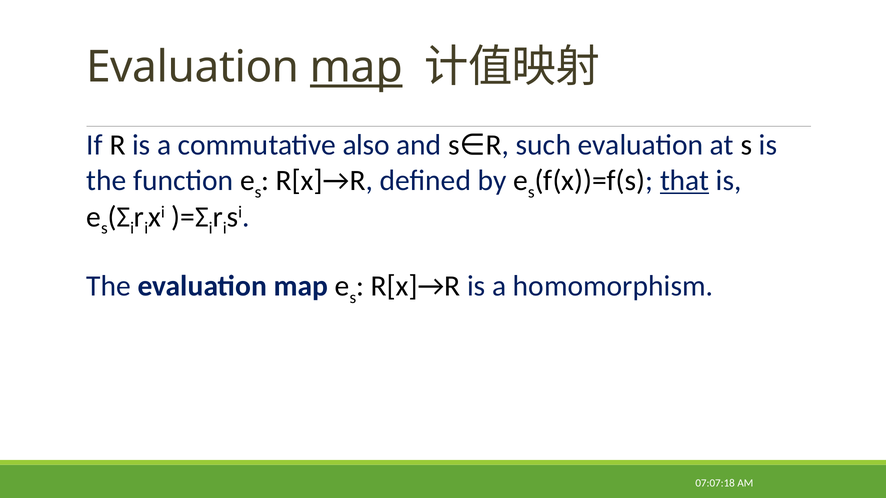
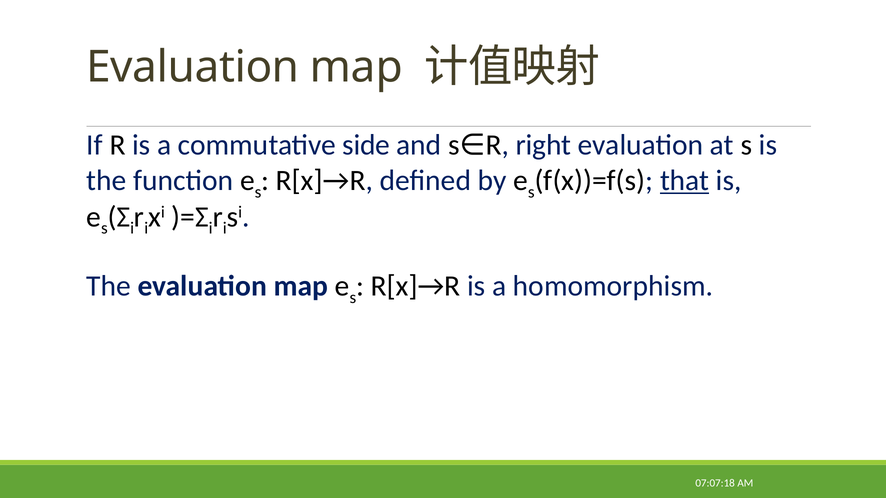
map at (356, 67) underline: present -> none
such: such -> right
also: also -> side
